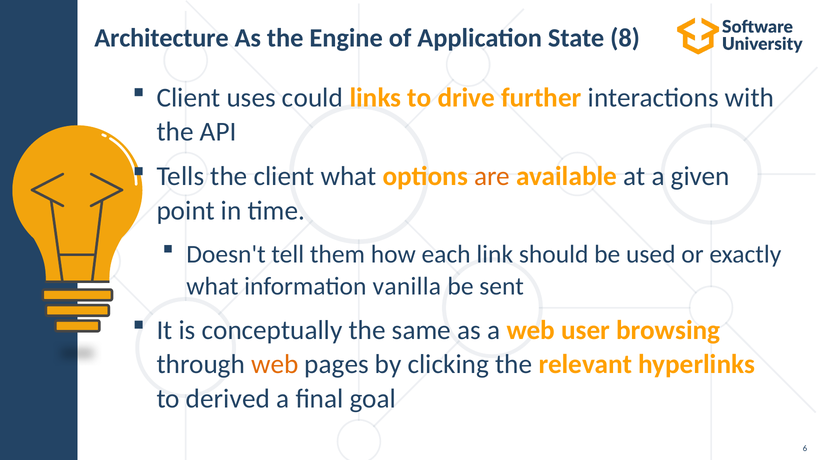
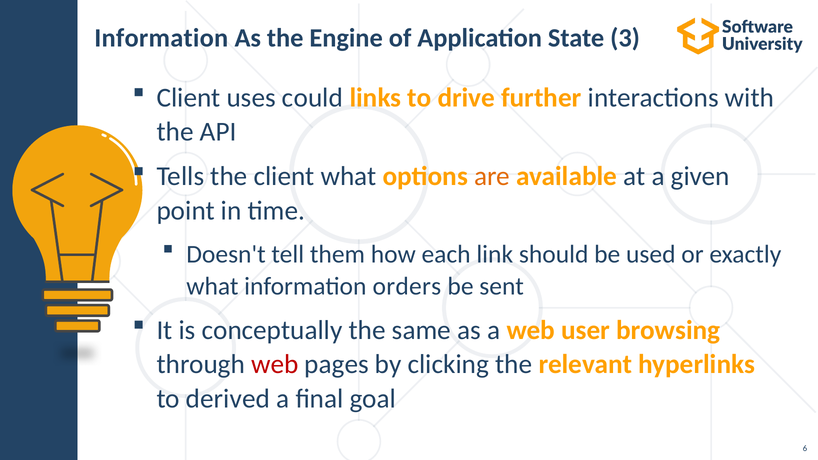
Architecture at (161, 38): Architecture -> Information
8: 8 -> 3
vanilla: vanilla -> orders
web at (275, 365) colour: orange -> red
